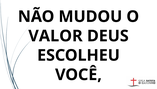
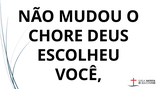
VALOR: VALOR -> CHORE
